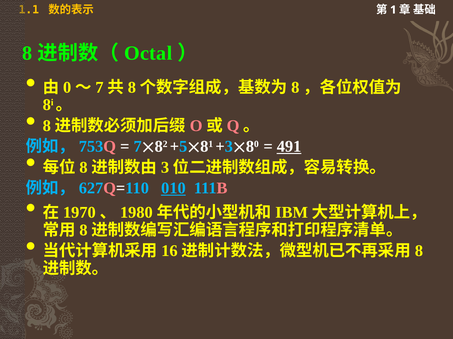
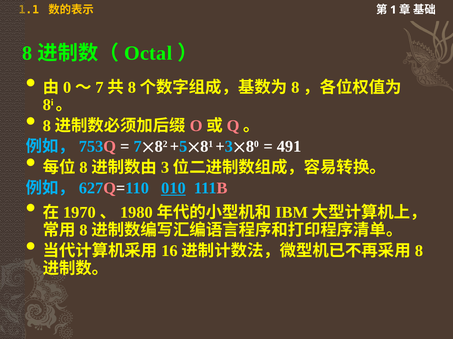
491 underline: present -> none
